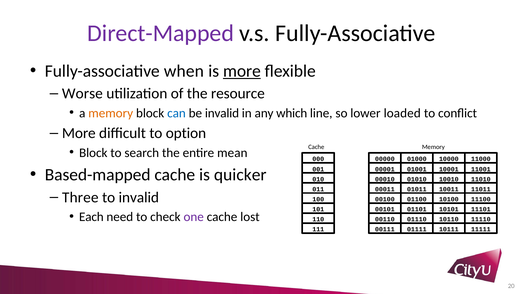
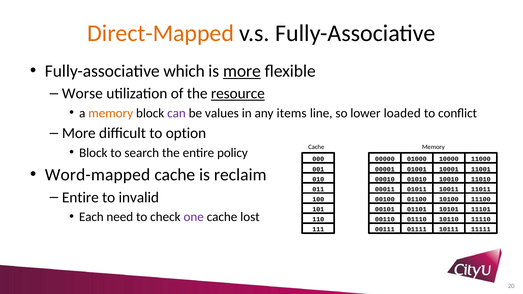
Direct-Mapped colour: purple -> orange
when: when -> which
resource underline: none -> present
can colour: blue -> purple
be invalid: invalid -> values
which: which -> items
mean: mean -> policy
Based-mapped: Based-mapped -> Word-mapped
quicker: quicker -> reclaim
Three at (80, 197): Three -> Entire
